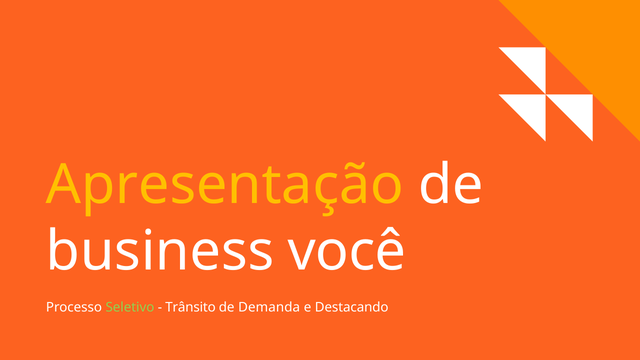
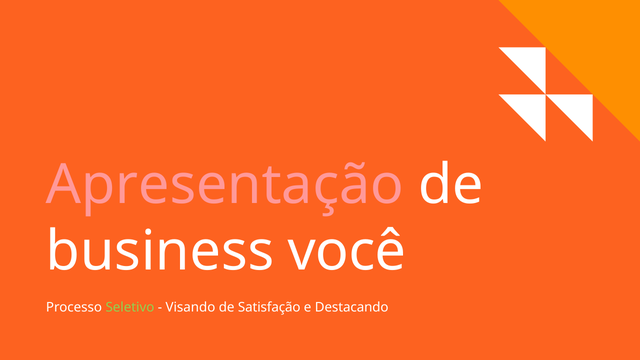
Apresentação colour: yellow -> pink
Trânsito: Trânsito -> Visando
Demanda: Demanda -> Satisfação
